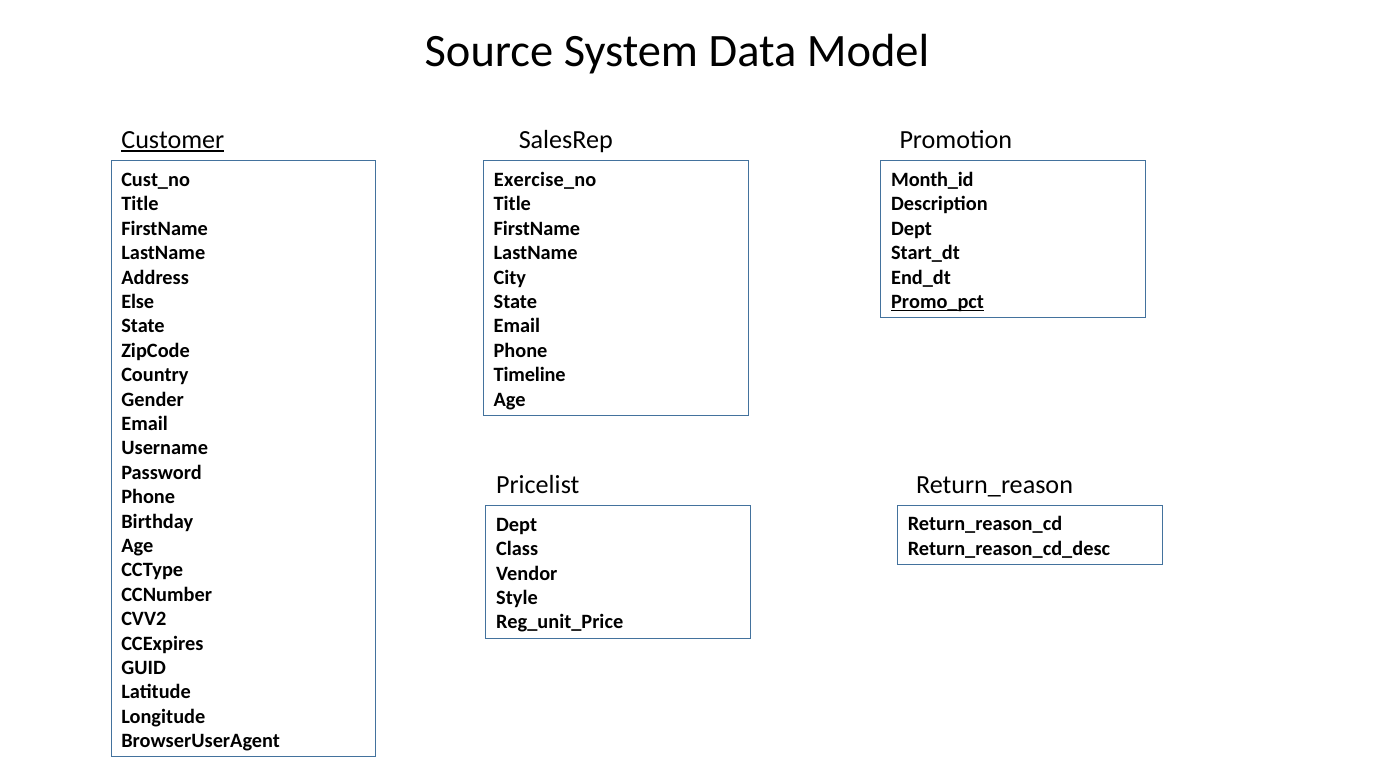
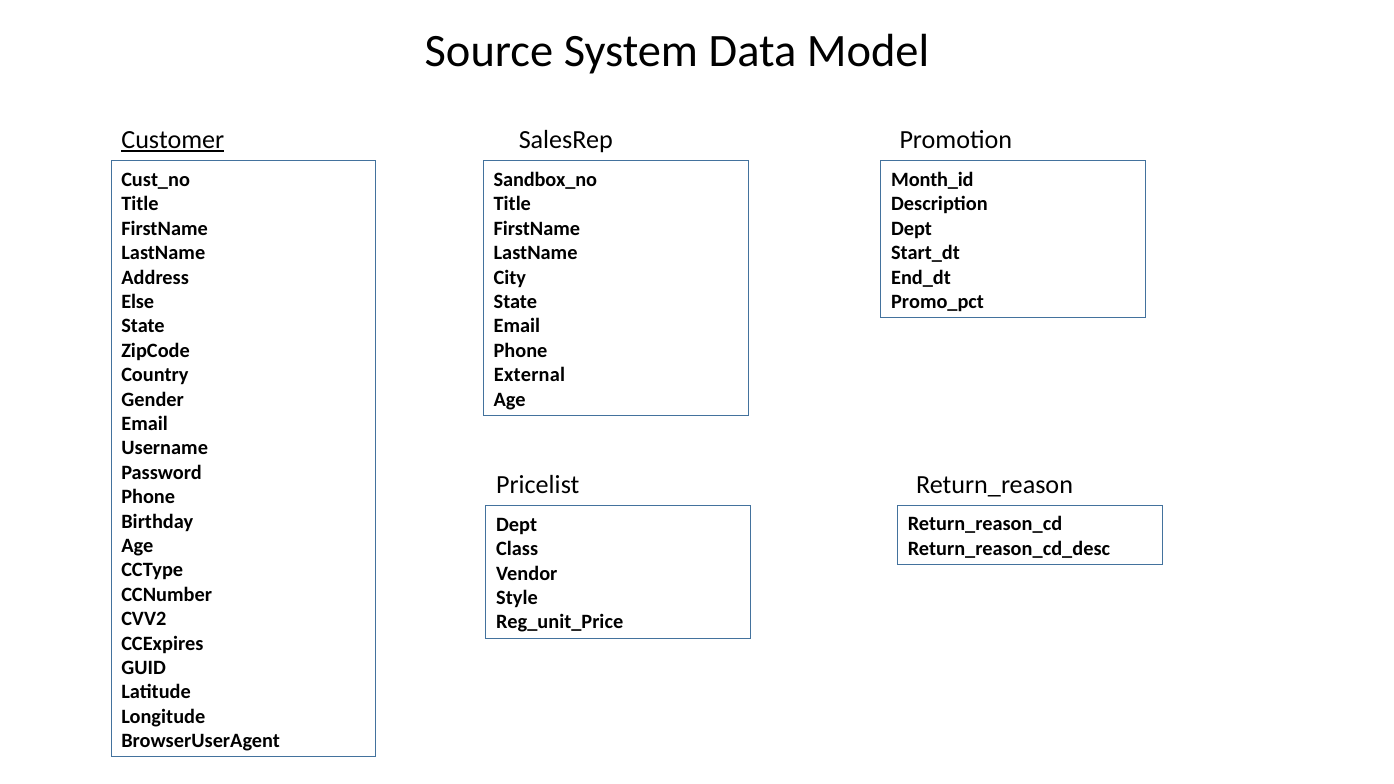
Exercise_no: Exercise_no -> Sandbox_no
Promo_pct underline: present -> none
Timeline: Timeline -> External
